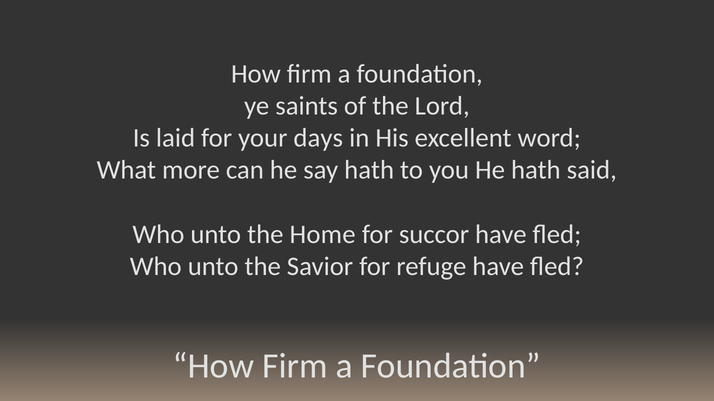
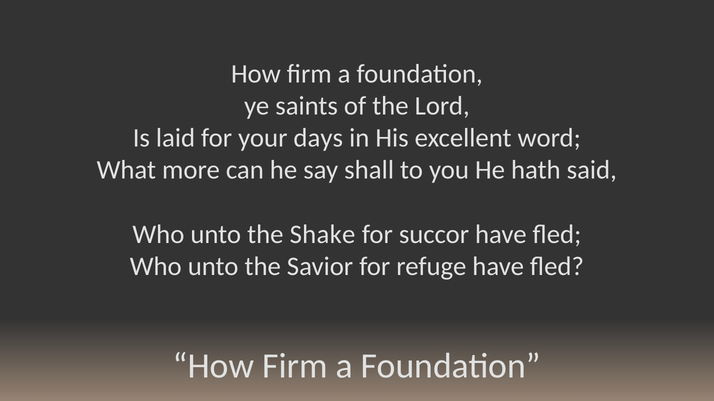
say hath: hath -> shall
Home: Home -> Shake
